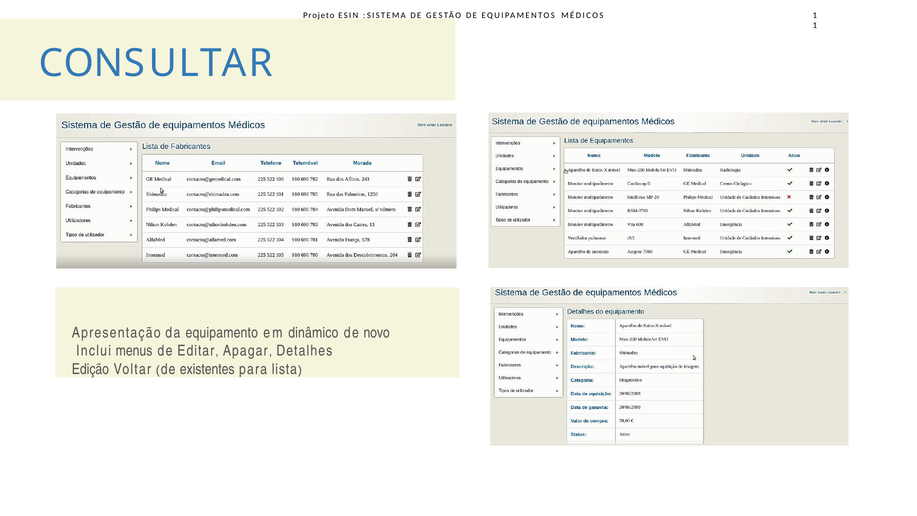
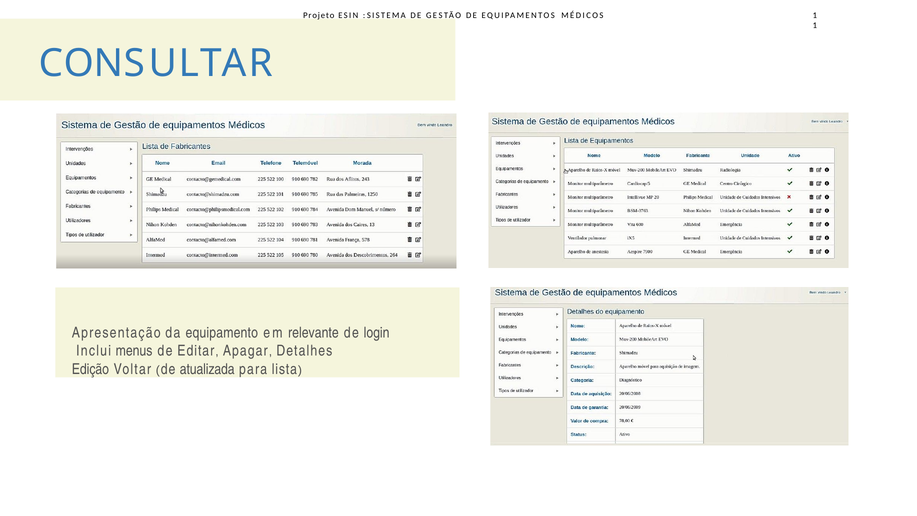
dinâmico: dinâmico -> relevante
novo: novo -> login
existentes: existentes -> atualizada
